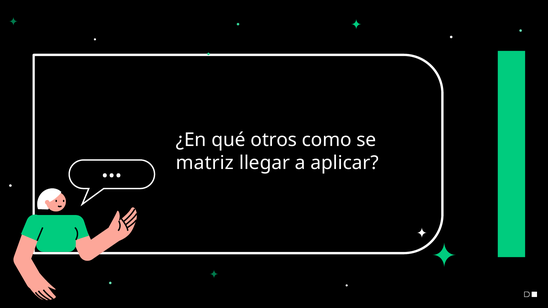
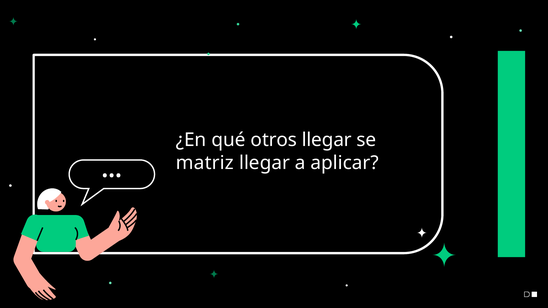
otros como: como -> llegar
